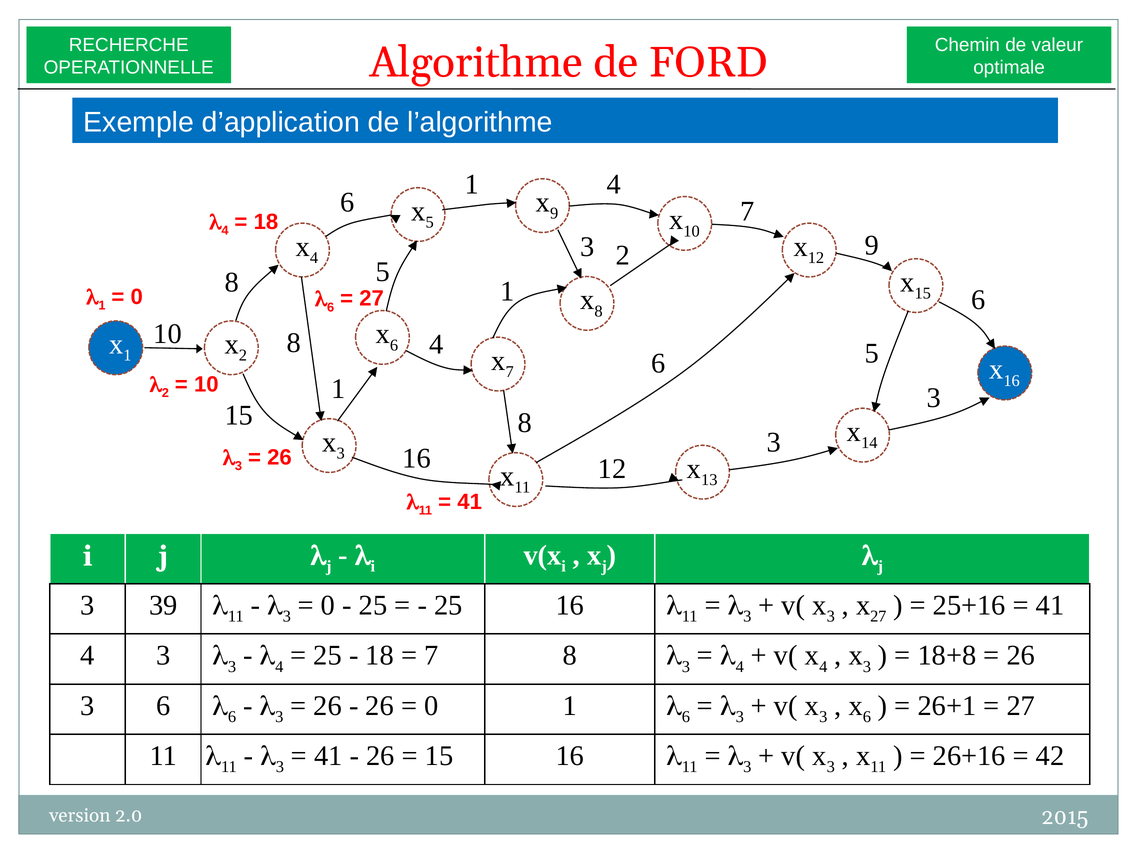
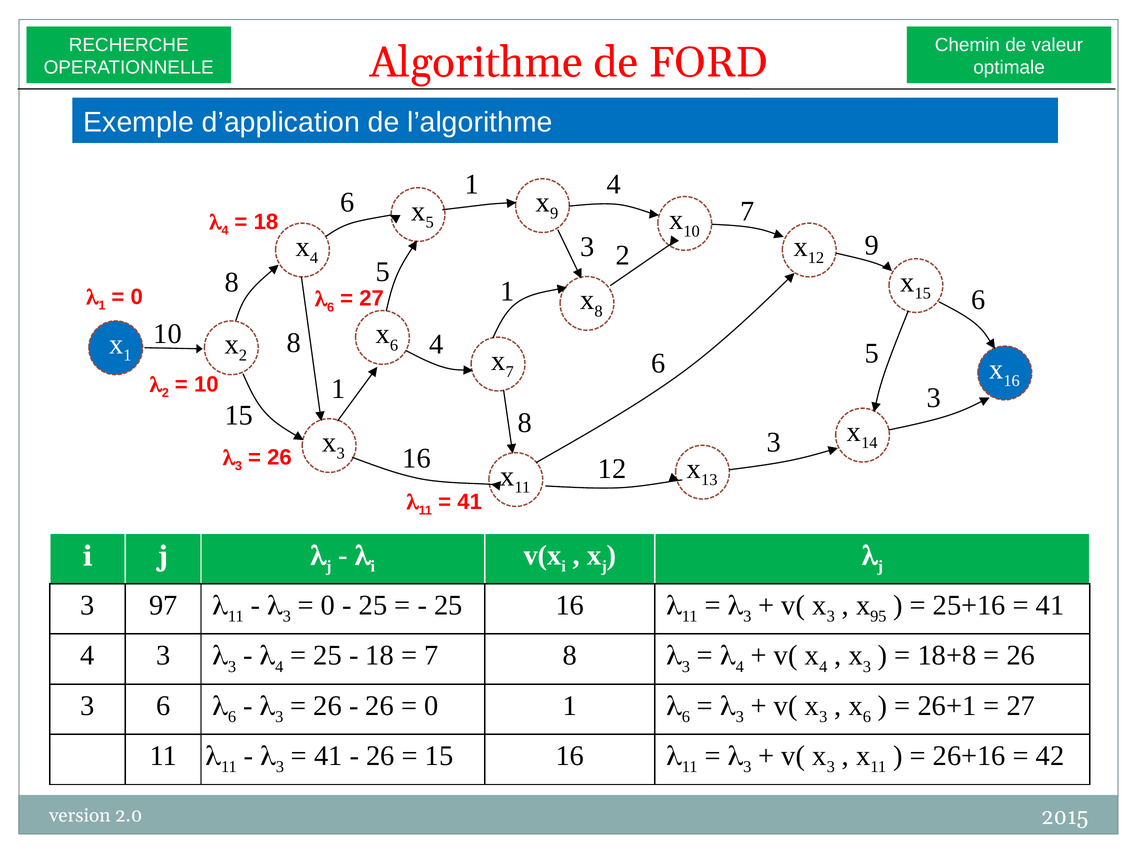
39: 39 -> 97
27 at (878, 617): 27 -> 95
